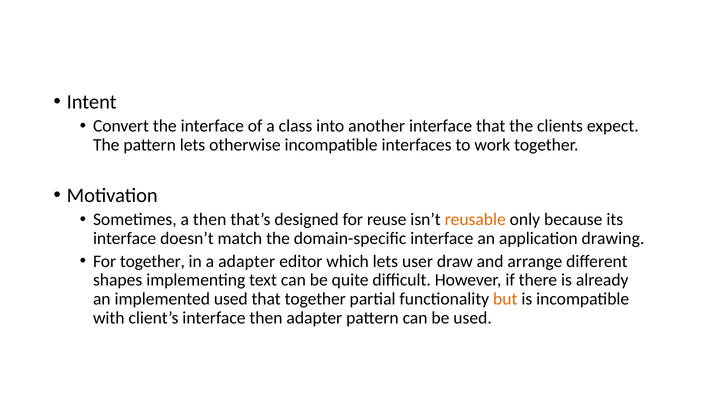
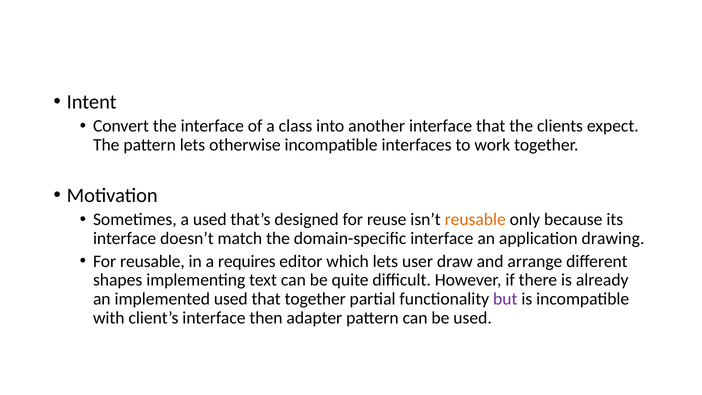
a then: then -> used
For together: together -> reusable
a adapter: adapter -> requires
but colour: orange -> purple
